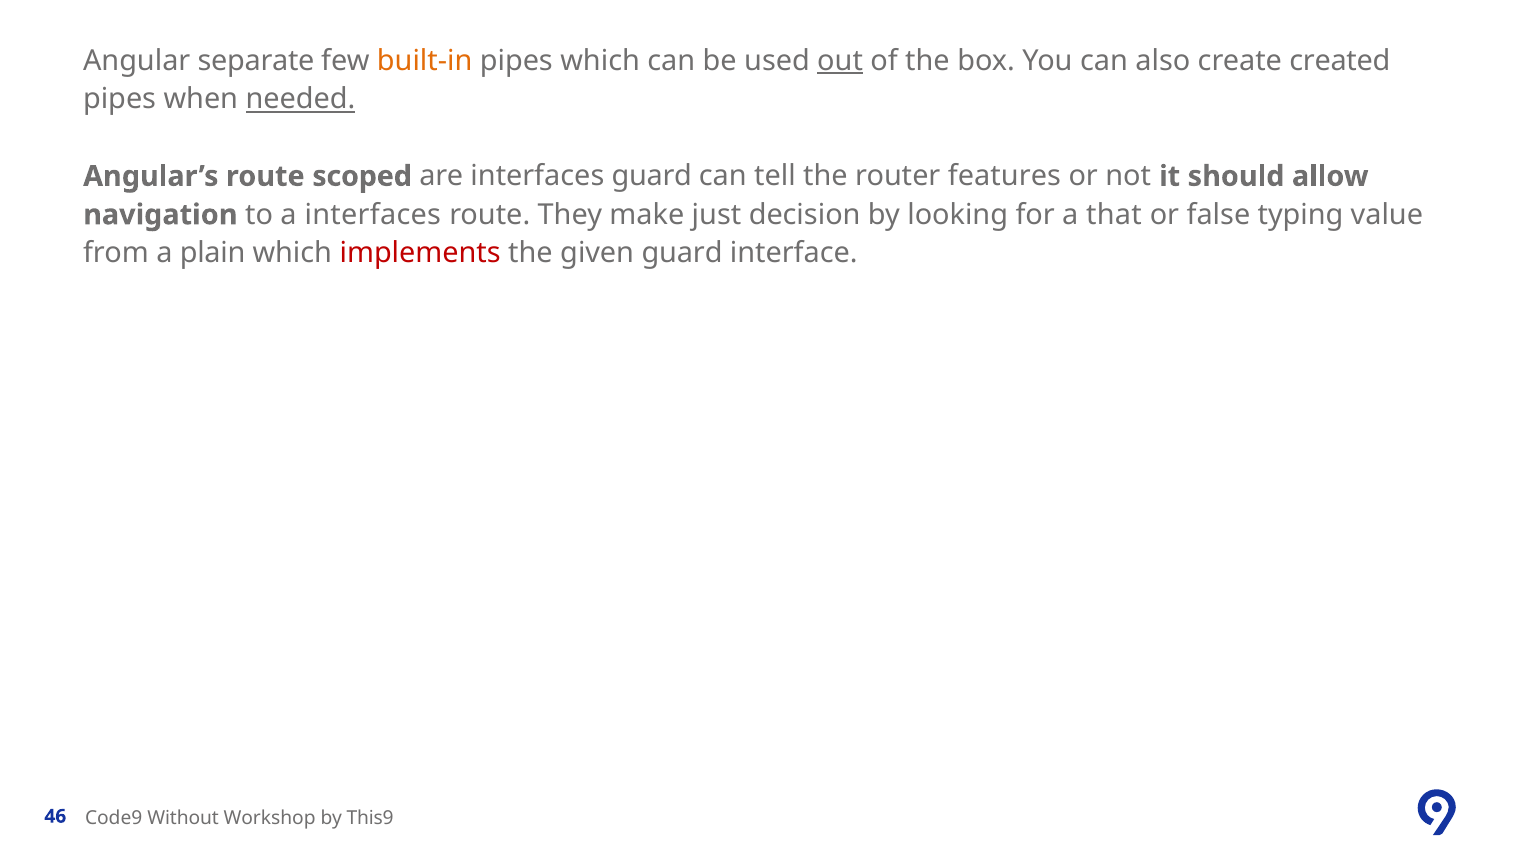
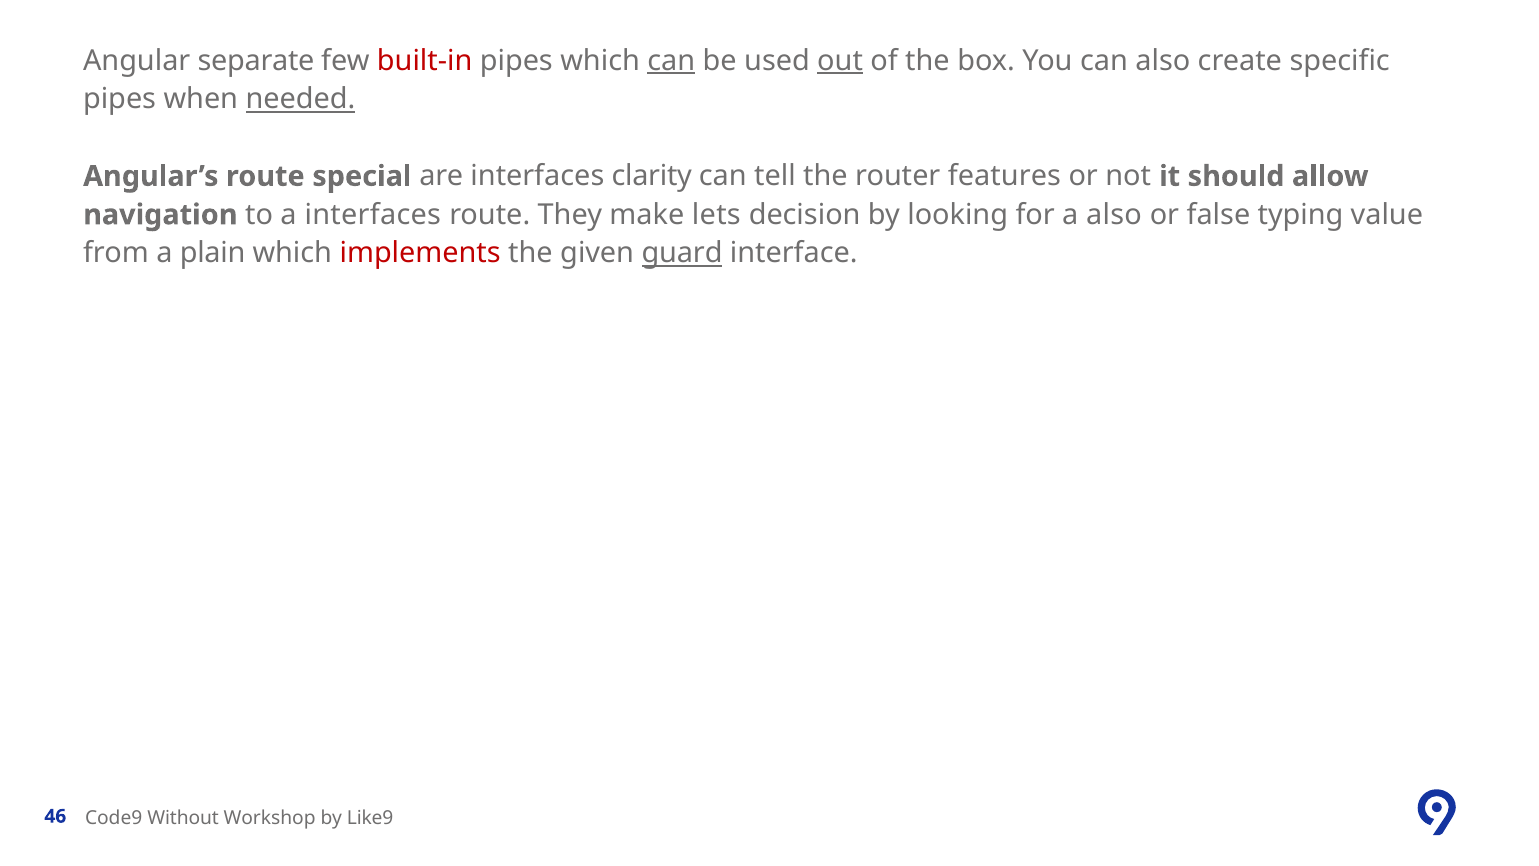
built-in colour: orange -> red
can at (671, 61) underline: none -> present
created: created -> specific
scoped: scoped -> special
interfaces guard: guard -> clarity
just: just -> lets
a that: that -> also
guard at (682, 253) underline: none -> present
This9: This9 -> Like9
